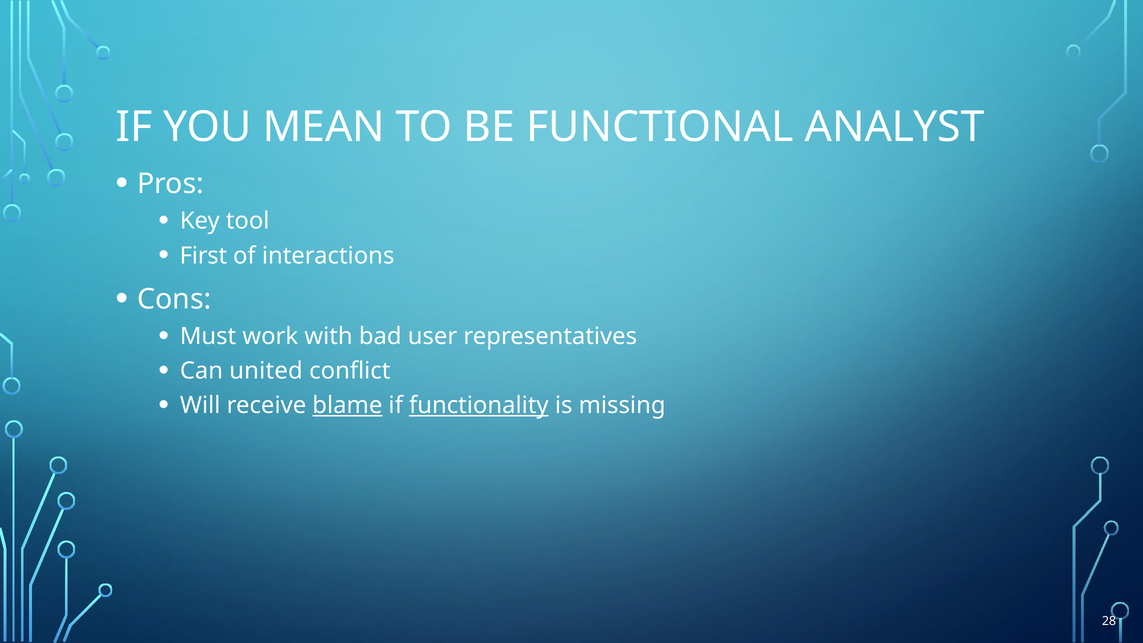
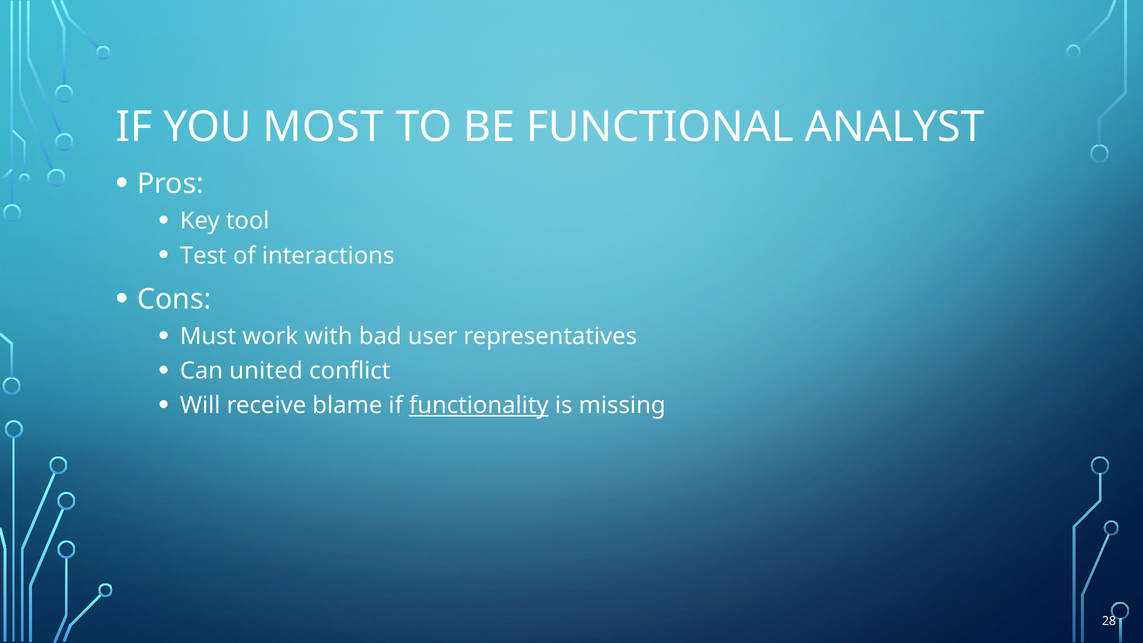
MEAN: MEAN -> MOST
First: First -> Test
blame underline: present -> none
